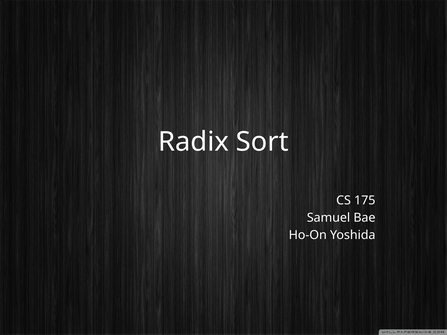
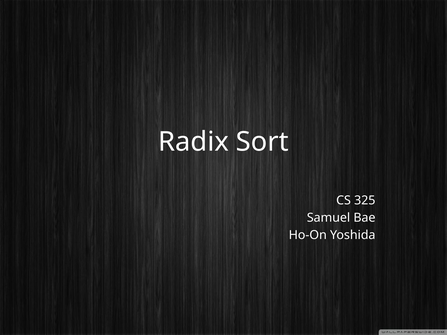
175: 175 -> 325
